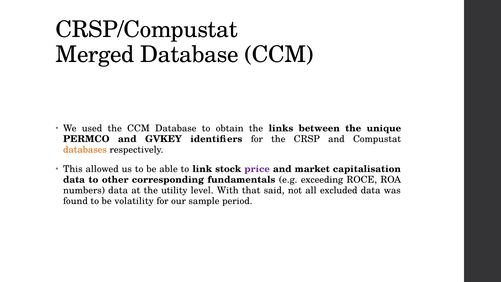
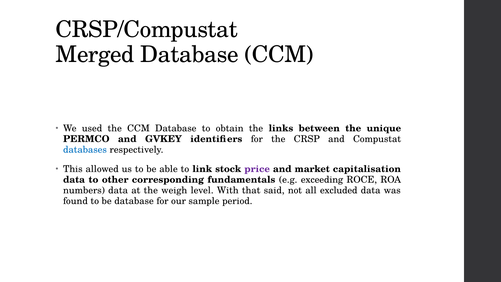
databases colour: orange -> blue
utility: utility -> weigh
be volatility: volatility -> database
